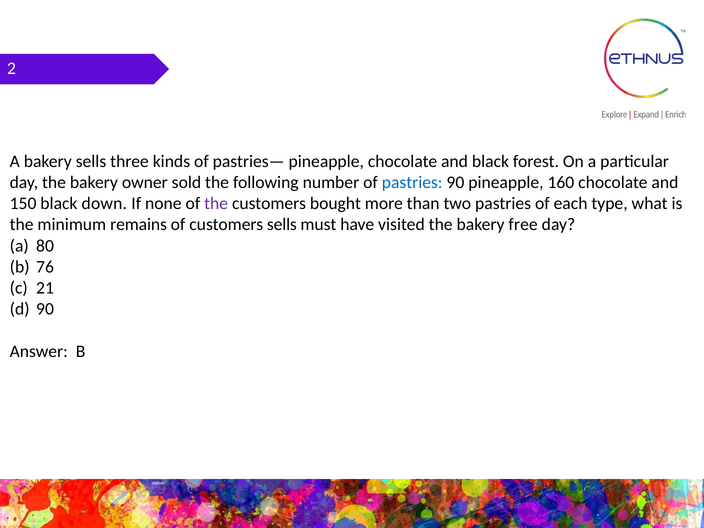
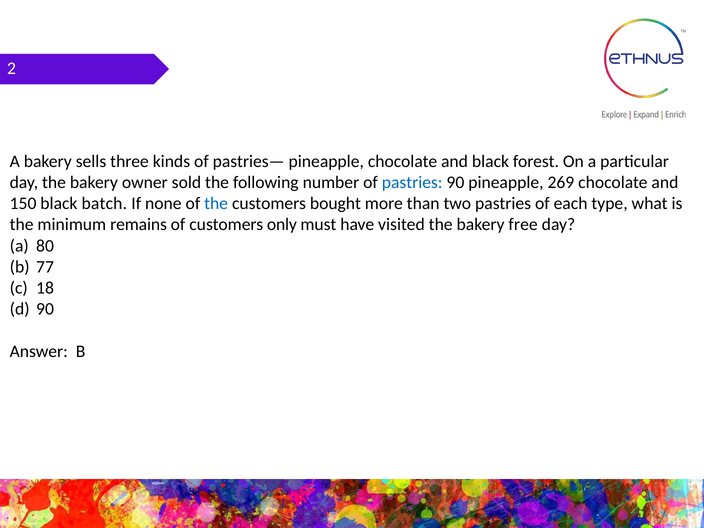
160: 160 -> 269
down: down -> batch
the at (216, 203) colour: purple -> blue
customers sells: sells -> only
76: 76 -> 77
21: 21 -> 18
